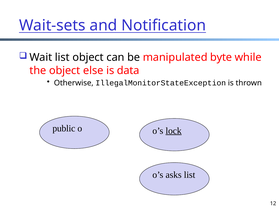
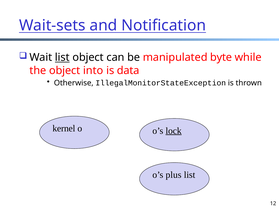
list at (62, 57) underline: none -> present
else: else -> into
public: public -> kernel
asks: asks -> plus
